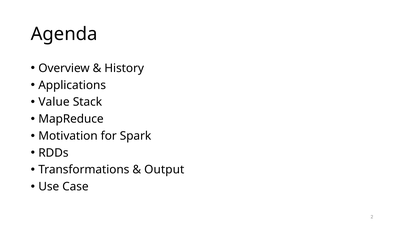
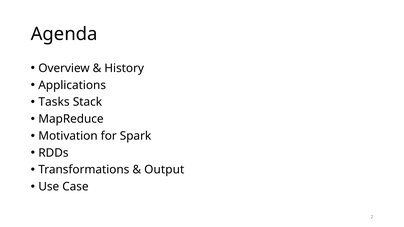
Value: Value -> Tasks
